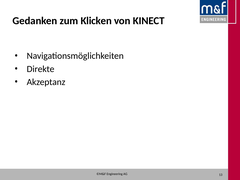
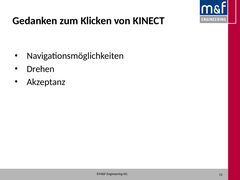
Direkte: Direkte -> Drehen
